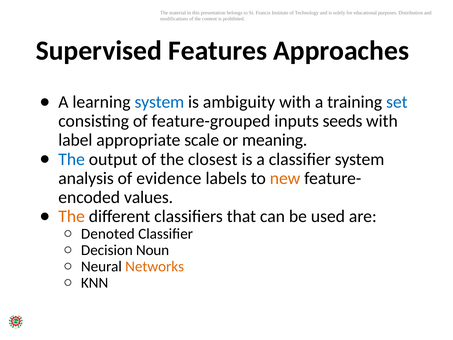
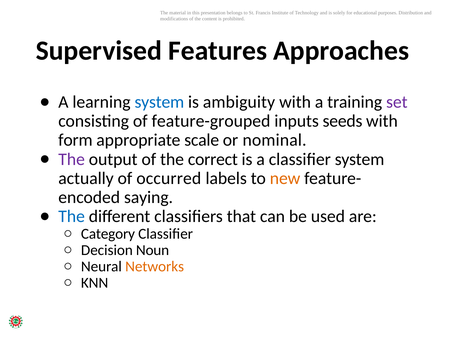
set colour: blue -> purple
label: label -> form
meaning: meaning -> nominal
The at (72, 159) colour: blue -> purple
closest: closest -> correct
analysis: analysis -> actually
evidence: evidence -> occurred
values: values -> saying
The at (72, 216) colour: orange -> blue
Denoted: Denoted -> Category
